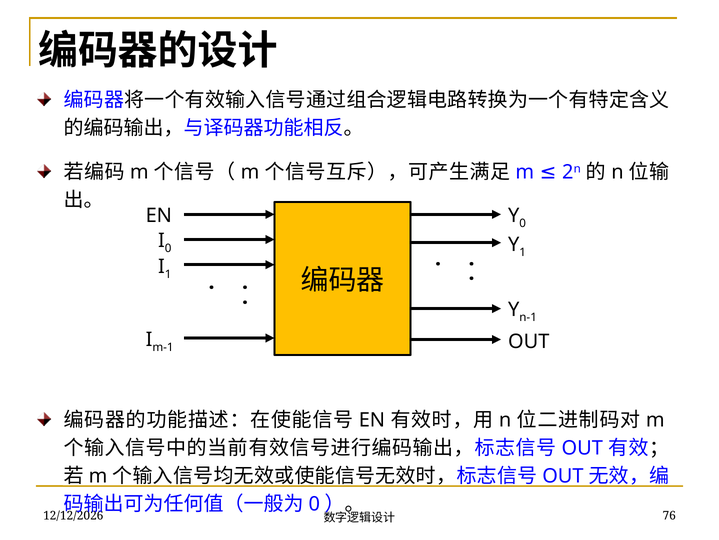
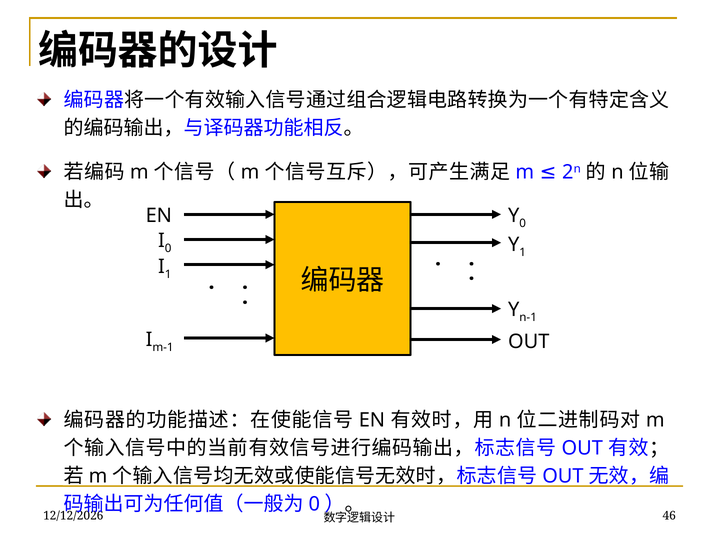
76: 76 -> 46
